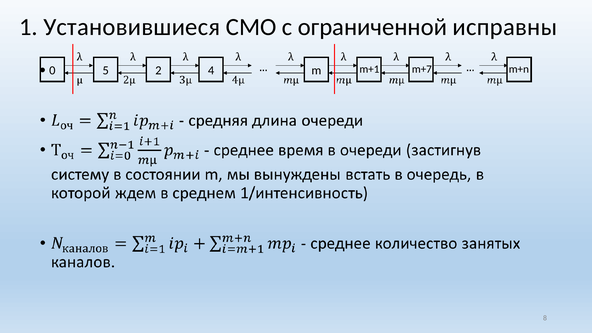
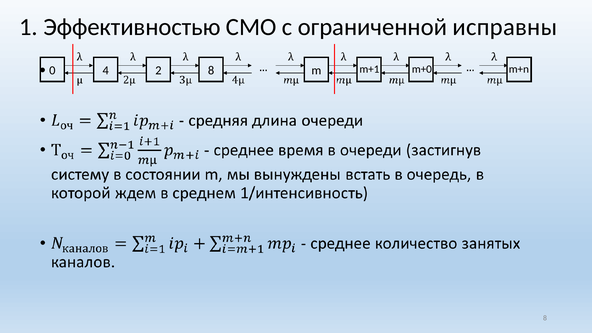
Установившиеся: Установившиеся -> Эффективностью
5: 5 -> 4
2 4: 4 -> 8
m+7: m+7 -> m+0
